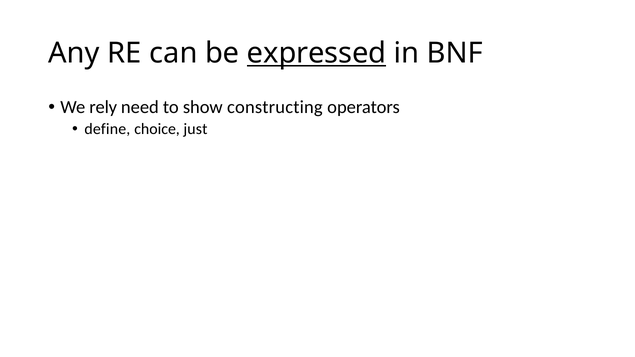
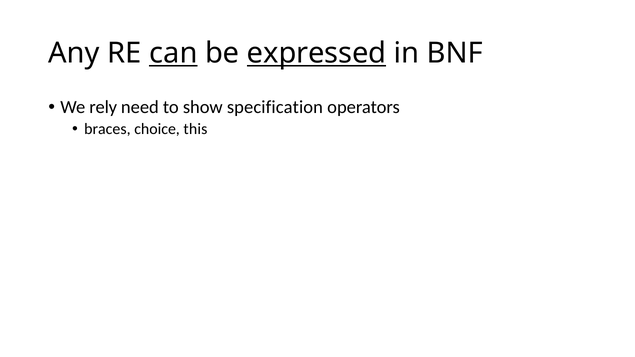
can underline: none -> present
constructing: constructing -> specification
define: define -> braces
just: just -> this
